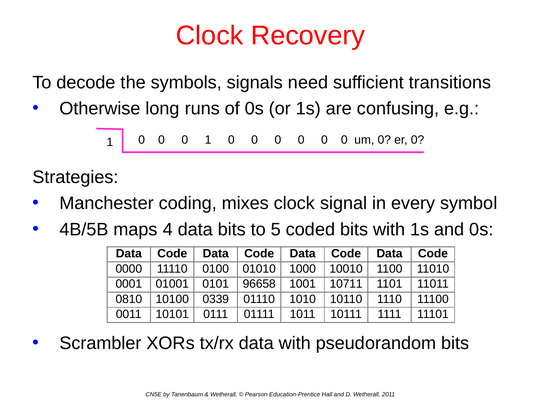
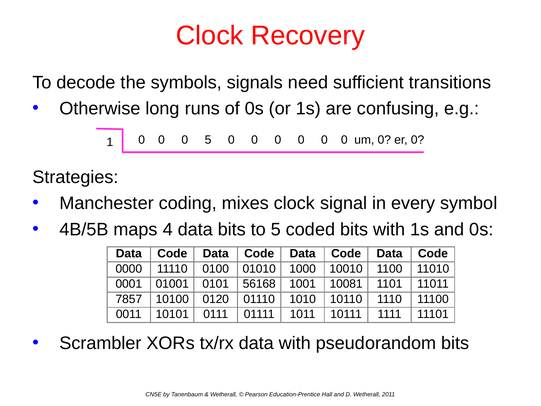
0 1: 1 -> 5
96658: 96658 -> 56168
10711: 10711 -> 10081
0810: 0810 -> 7857
0339: 0339 -> 0120
